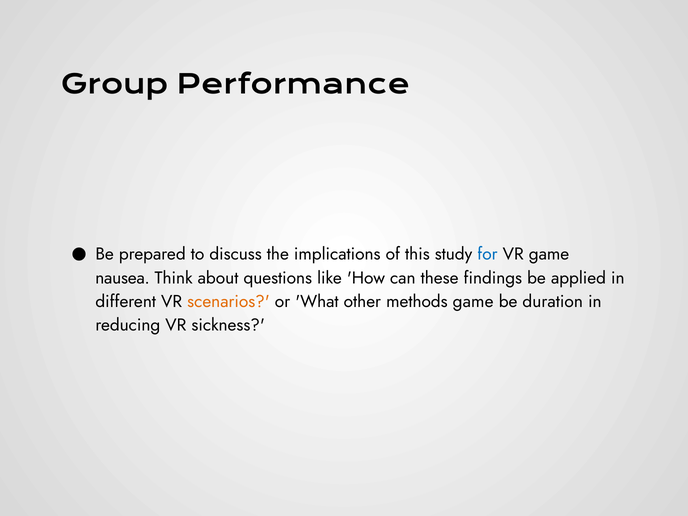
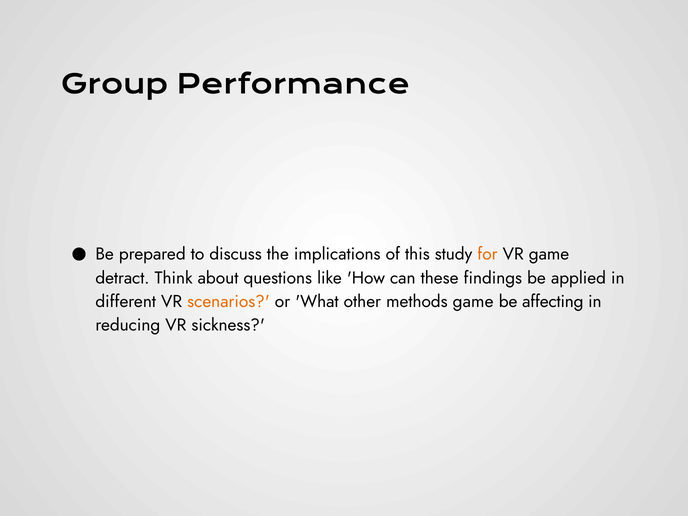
for colour: blue -> orange
nausea: nausea -> detract
duration: duration -> affecting
